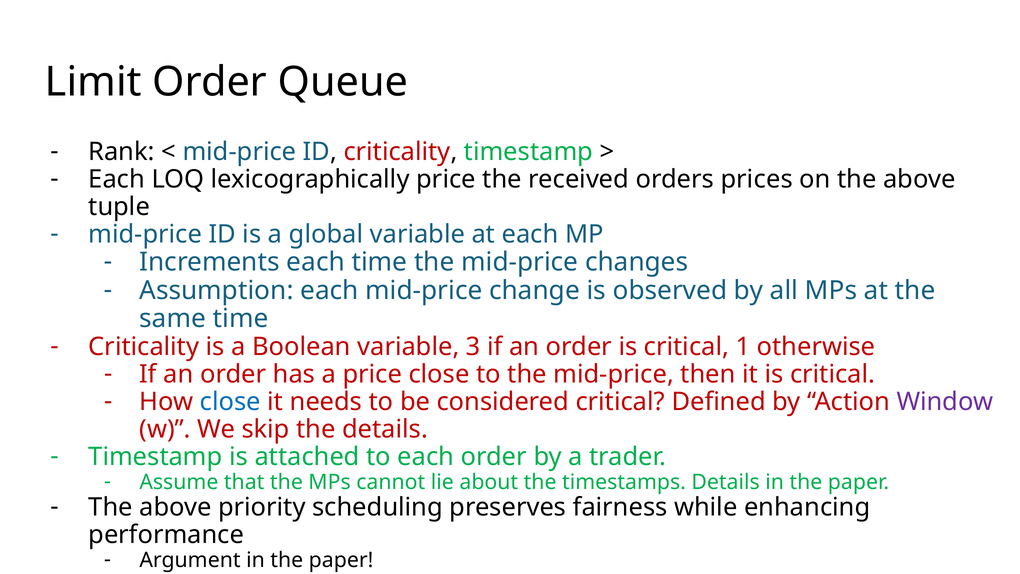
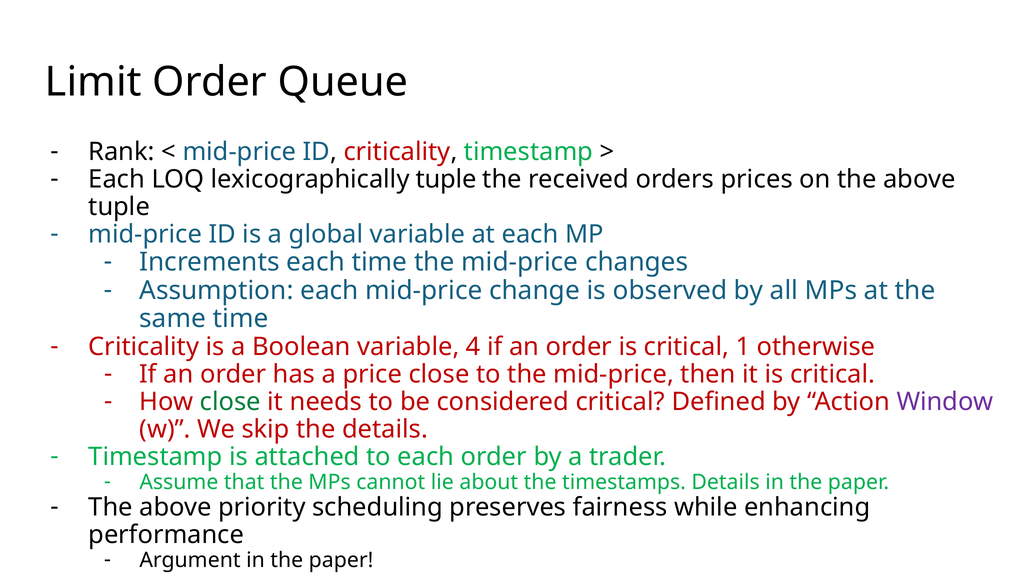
lexicographically price: price -> tuple
3: 3 -> 4
close at (230, 402) colour: blue -> green
